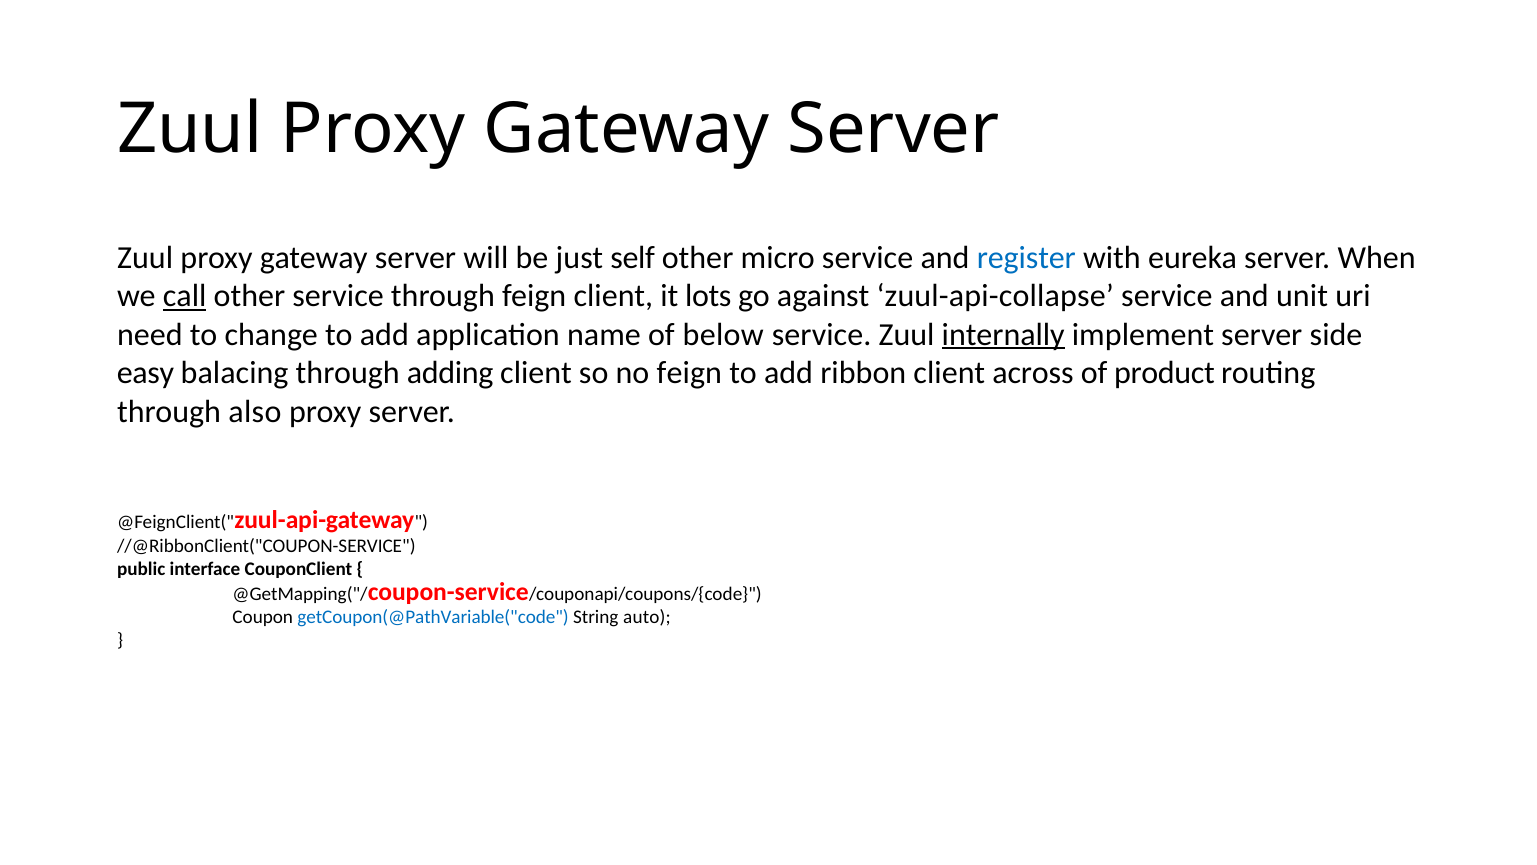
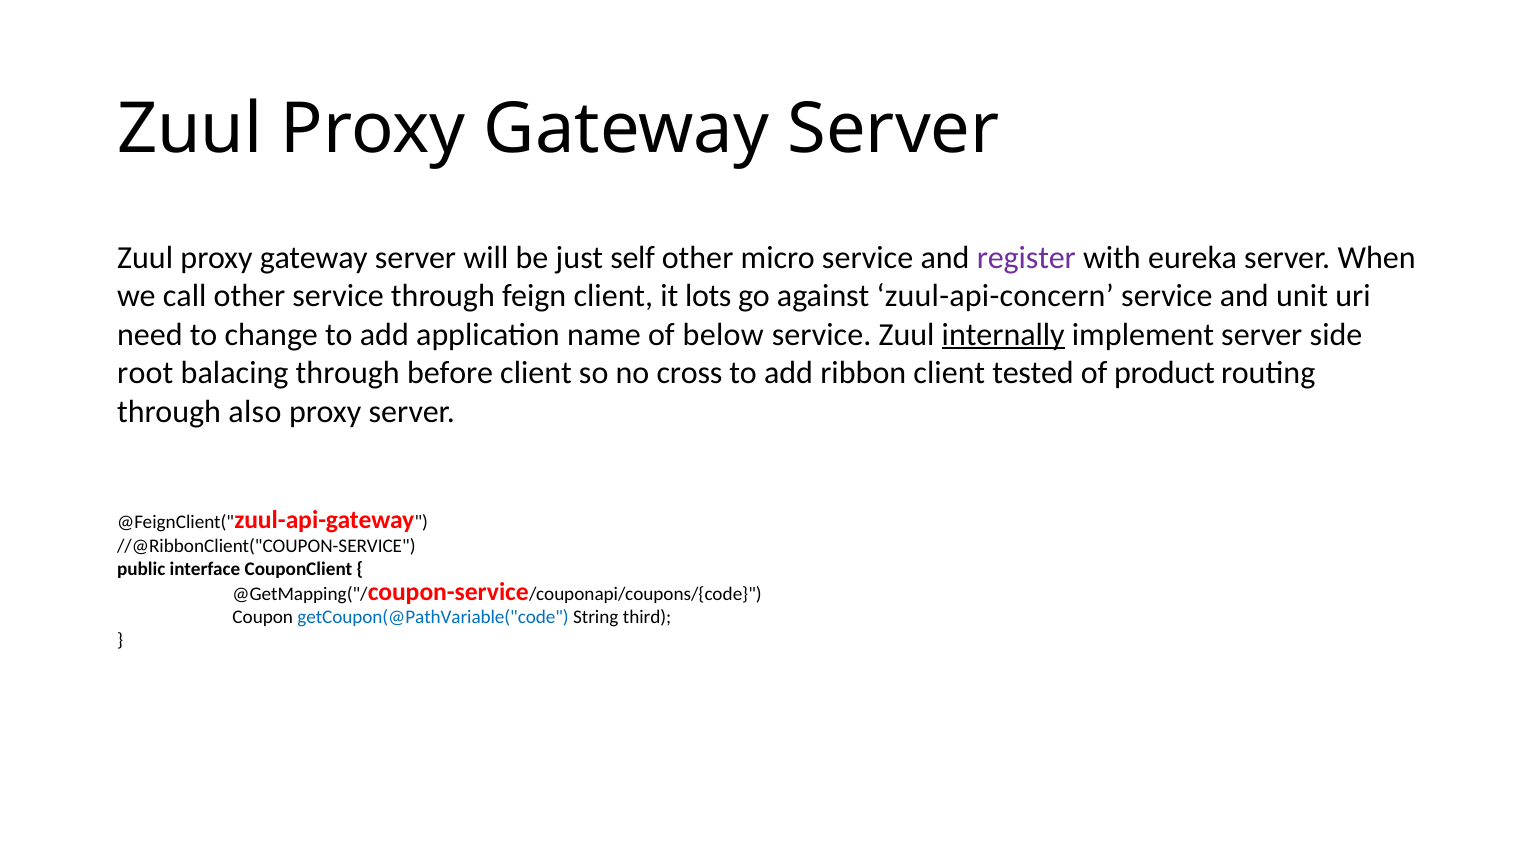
register colour: blue -> purple
call underline: present -> none
zuul-api-collapse: zuul-api-collapse -> zuul-api-concern
easy: easy -> root
adding: adding -> before
no feign: feign -> cross
across: across -> tested
auto: auto -> third
